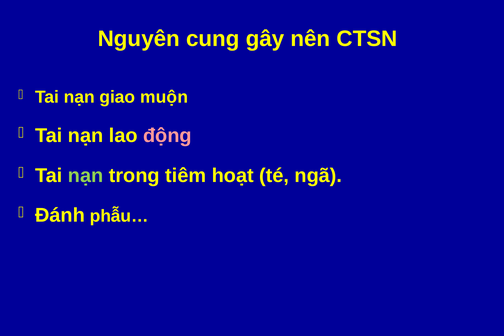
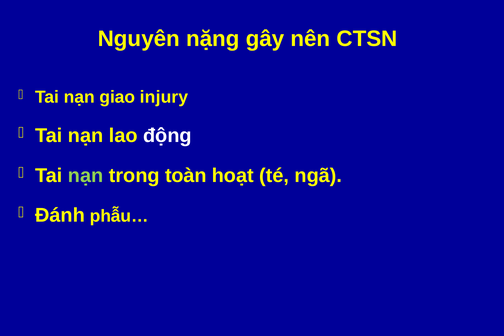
cung: cung -> nặng
muộn: muộn -> injury
động colour: pink -> white
tiêm: tiêm -> toàn
